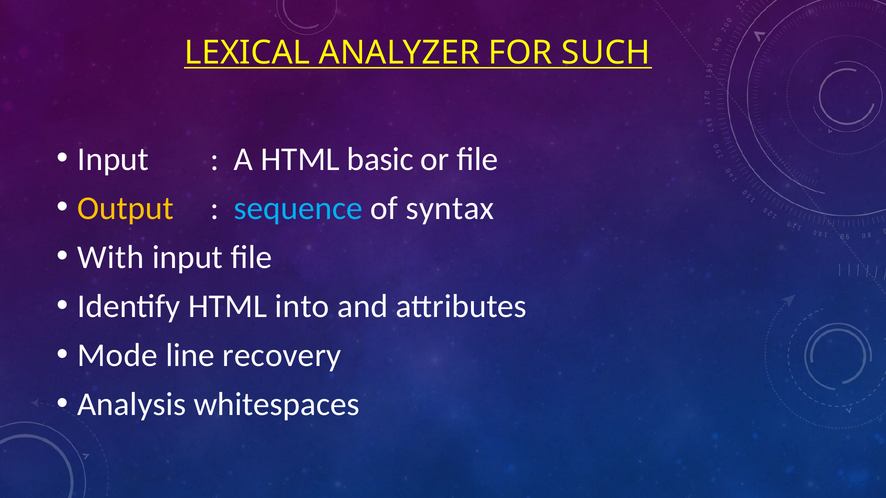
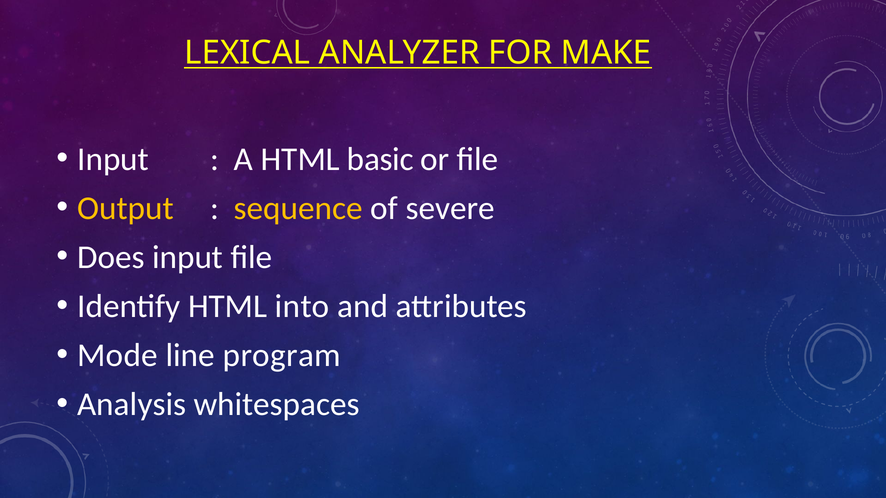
SUCH: SUCH -> MAKE
sequence colour: light blue -> yellow
syntax: syntax -> severe
With: With -> Does
recovery: recovery -> program
